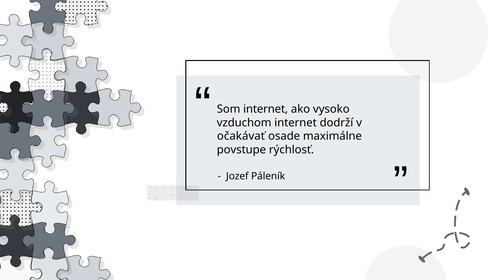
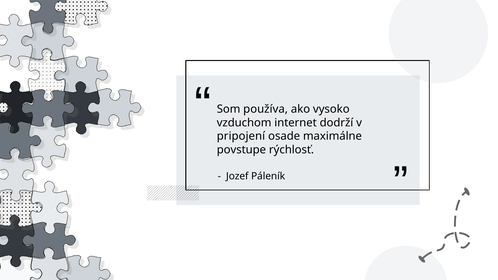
Som internet: internet -> používa
očakávať: očakávať -> pripojení
